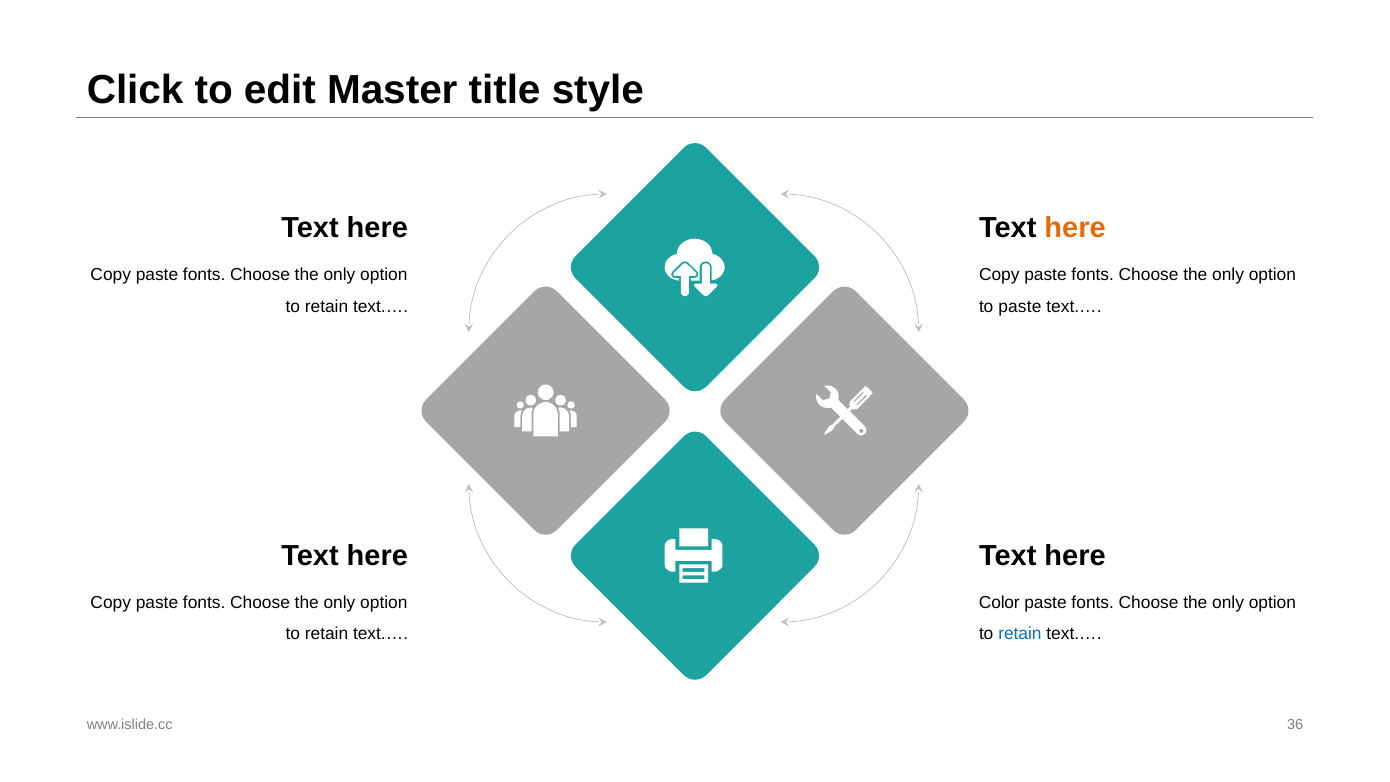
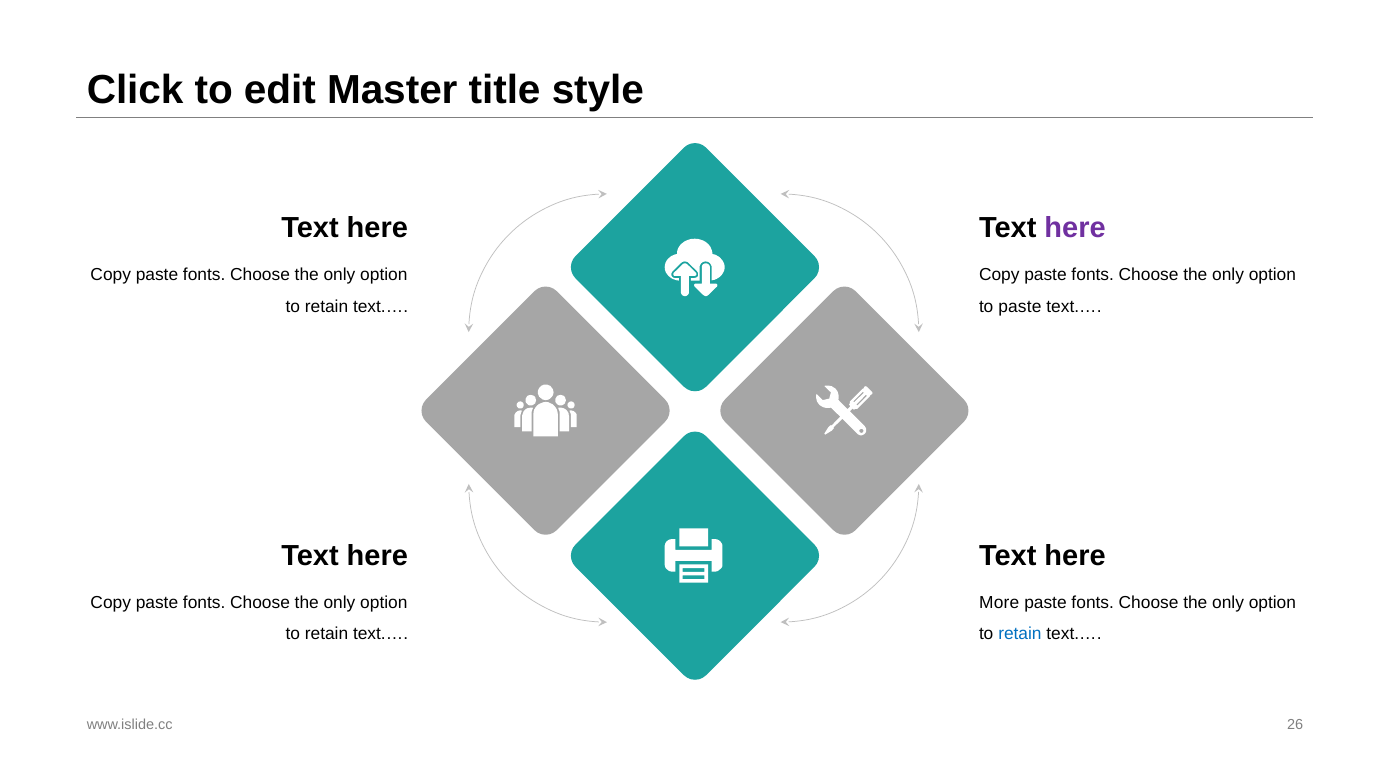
here at (1075, 228) colour: orange -> purple
Color: Color -> More
36: 36 -> 26
